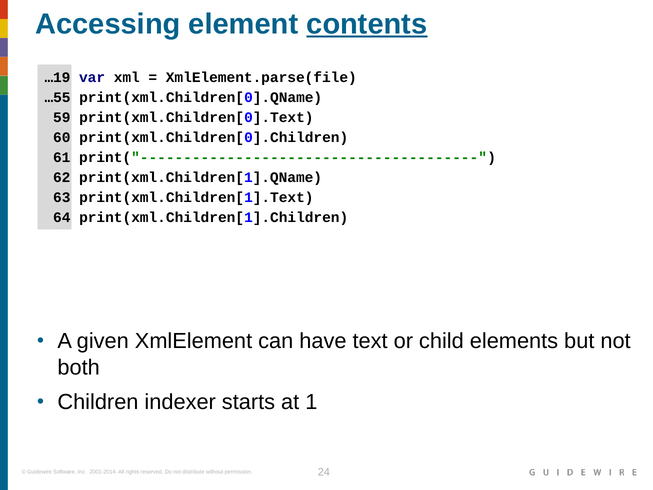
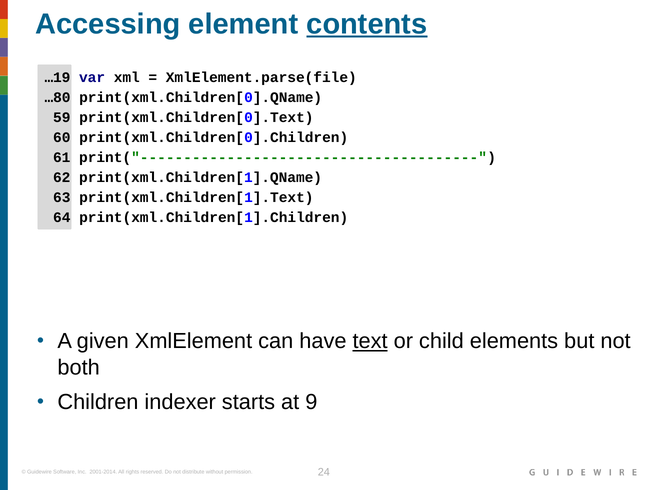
…55: …55 -> …80
text underline: none -> present
1: 1 -> 9
